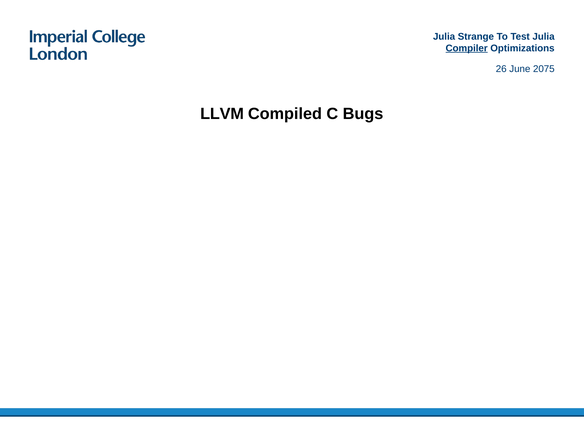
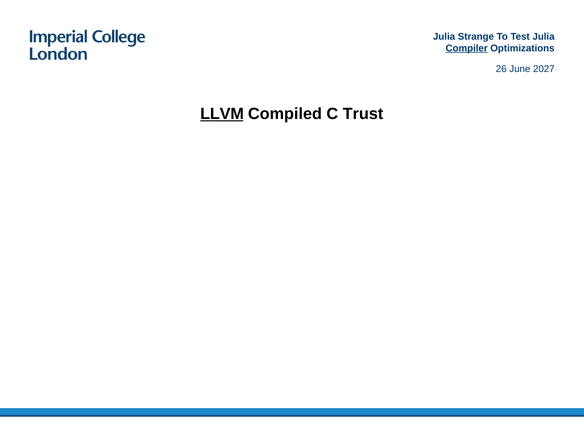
2075: 2075 -> 2027
LLVM underline: none -> present
Bugs: Bugs -> Trust
